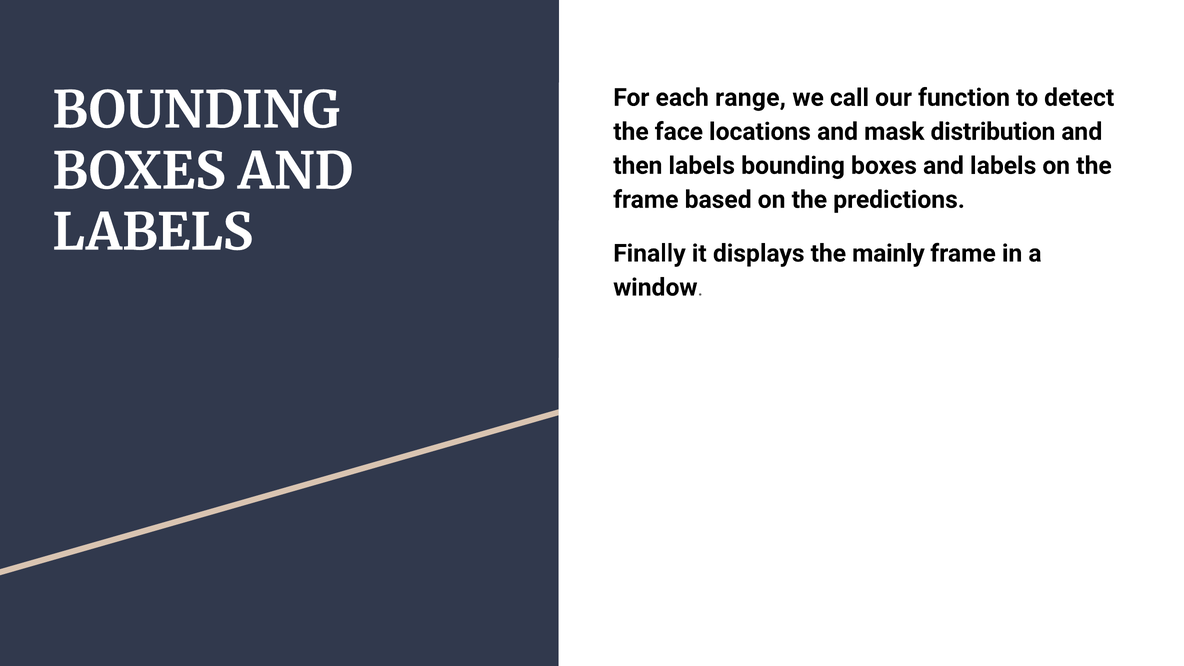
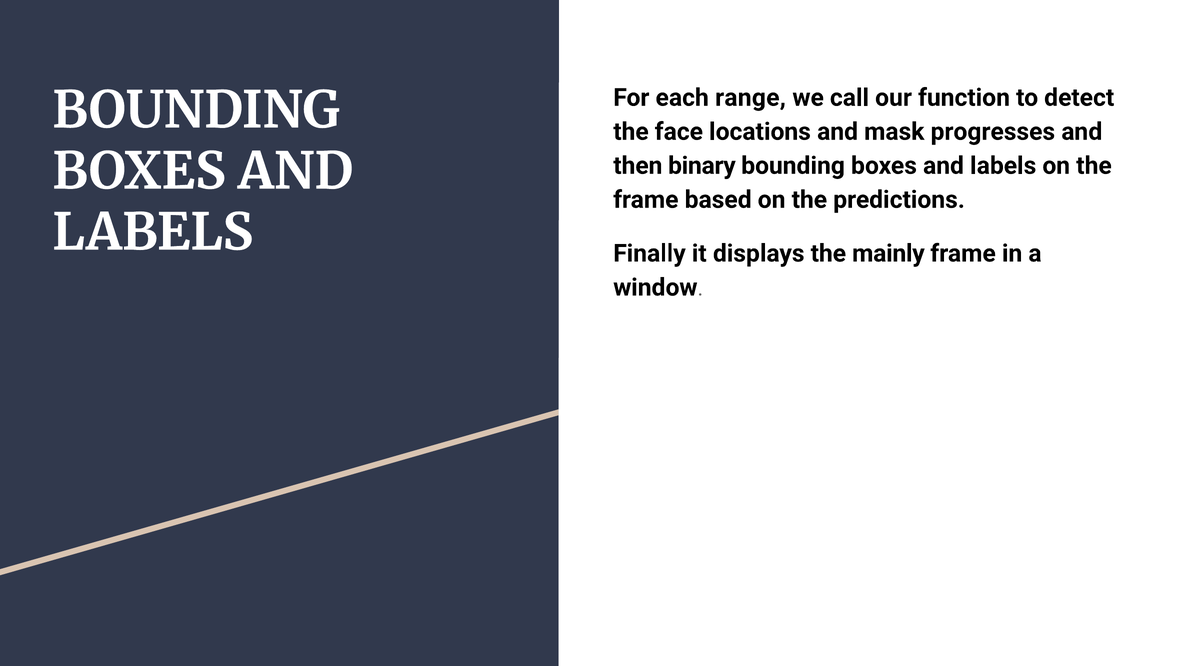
distribution: distribution -> progresses
then labels: labels -> binary
